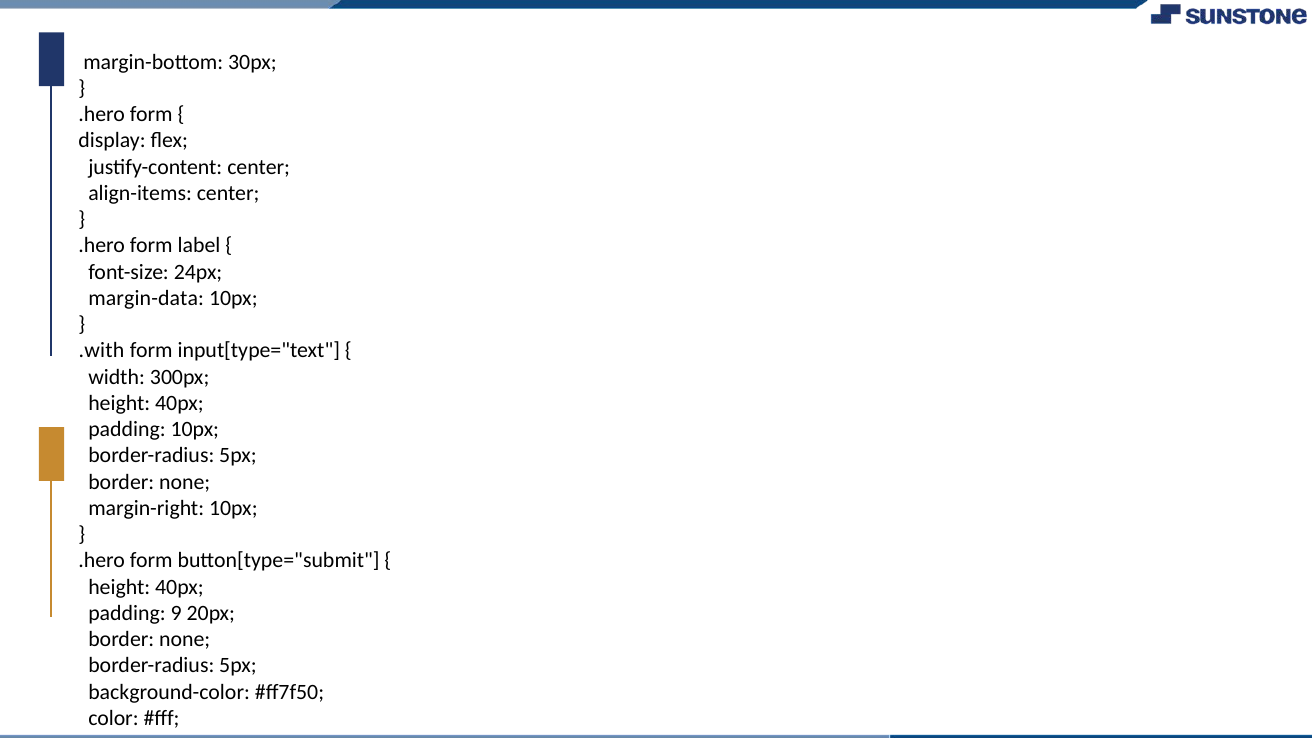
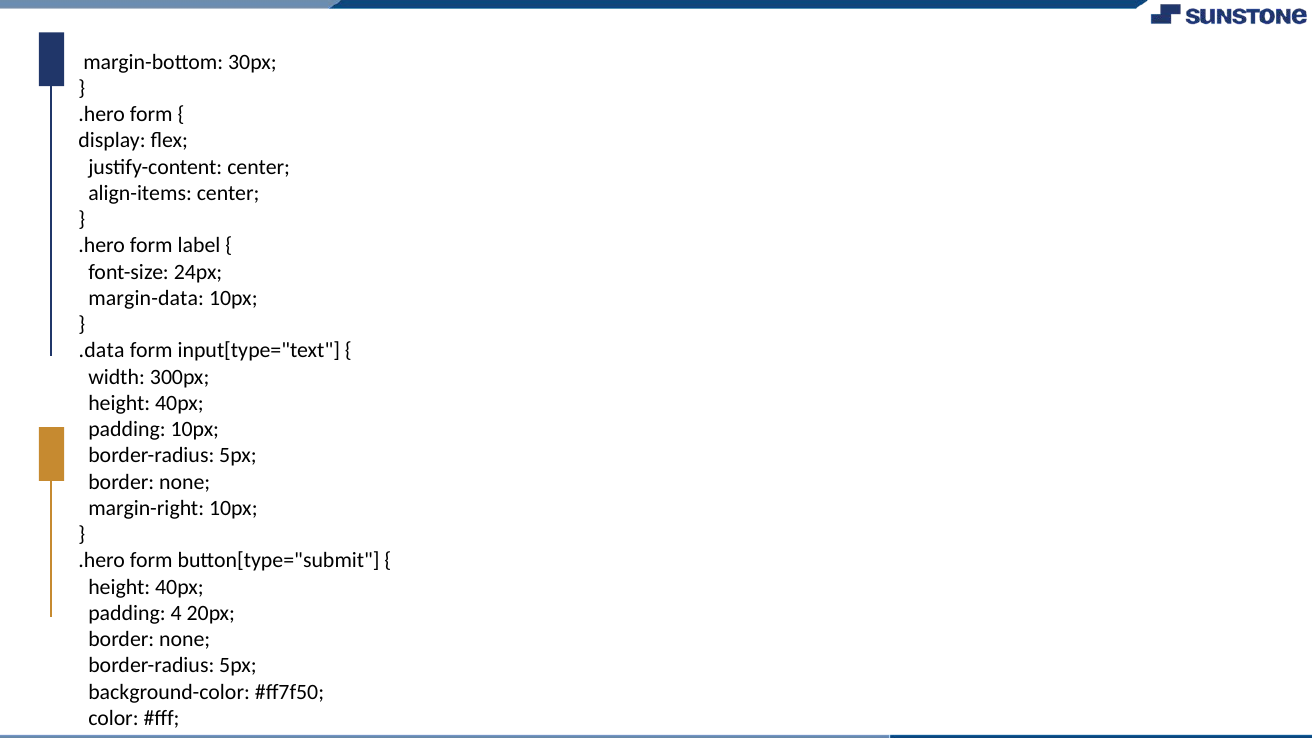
.with: .with -> .data
9: 9 -> 4
